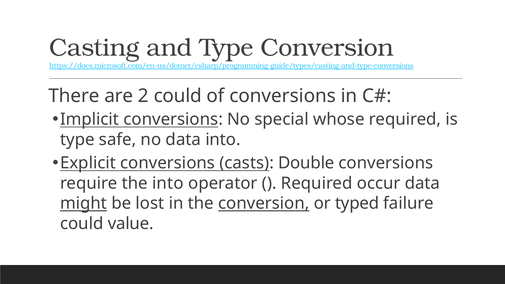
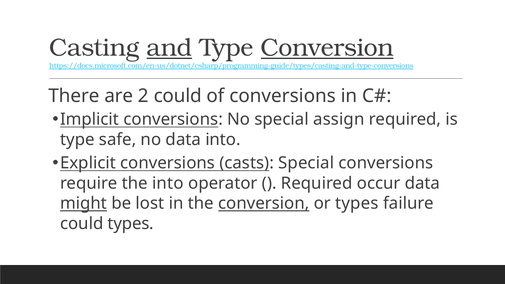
and underline: none -> present
Conversion at (327, 48) underline: none -> present
whose: whose -> assign
casts Double: Double -> Special
or typed: typed -> types
could value: value -> types
